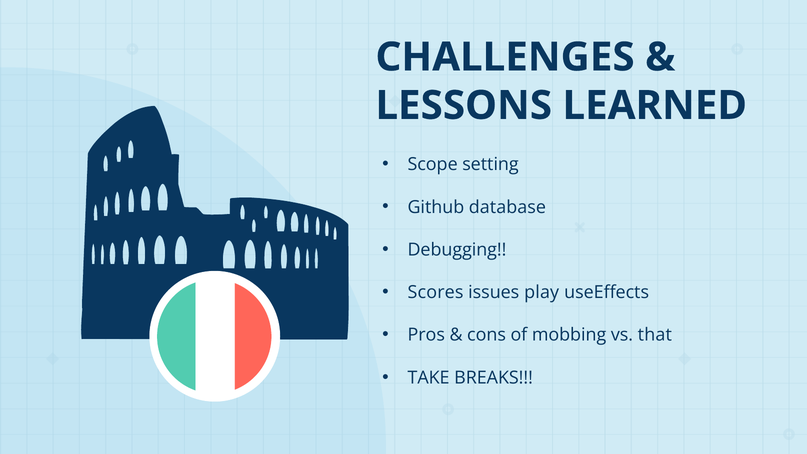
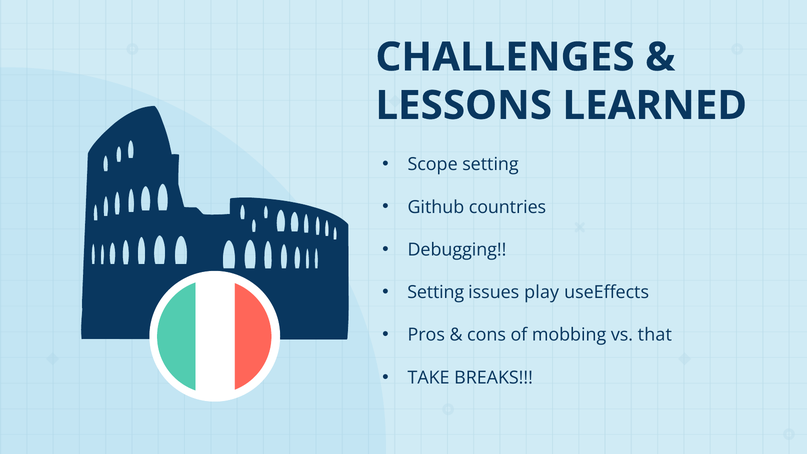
database: database -> countries
Scores at (436, 292): Scores -> Setting
